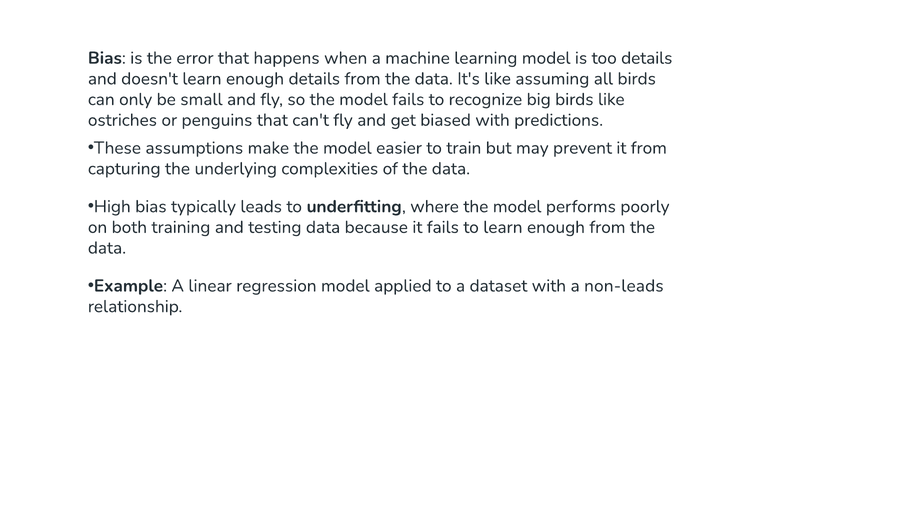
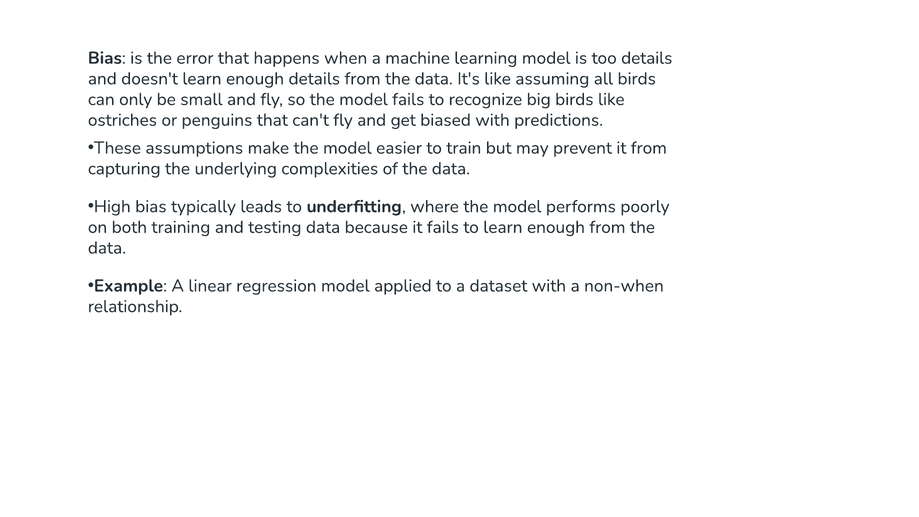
non-leads: non-leads -> non-when
